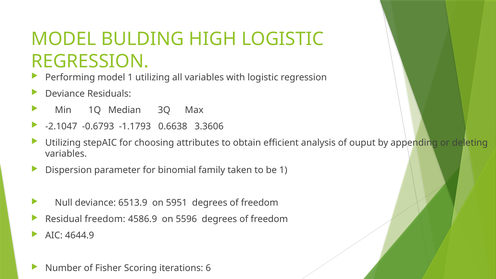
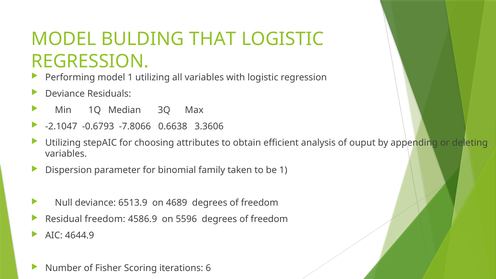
HIGH: HIGH -> THAT
-1.1793: -1.1793 -> -7.8066
5951: 5951 -> 4689
